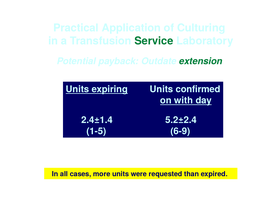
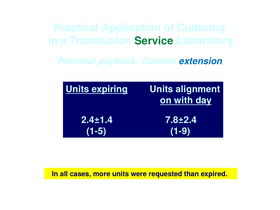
extension colour: green -> blue
confirmed: confirmed -> alignment
5.2±2.4: 5.2±2.4 -> 7.8±2.4
6-9: 6-9 -> 1-9
